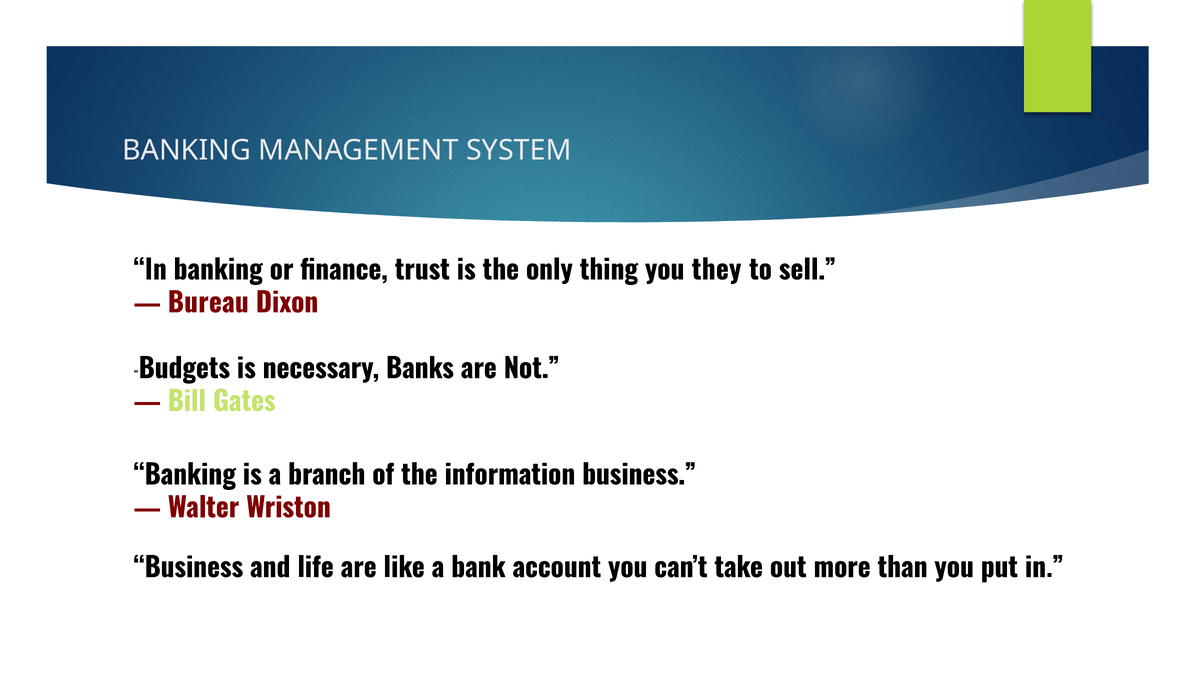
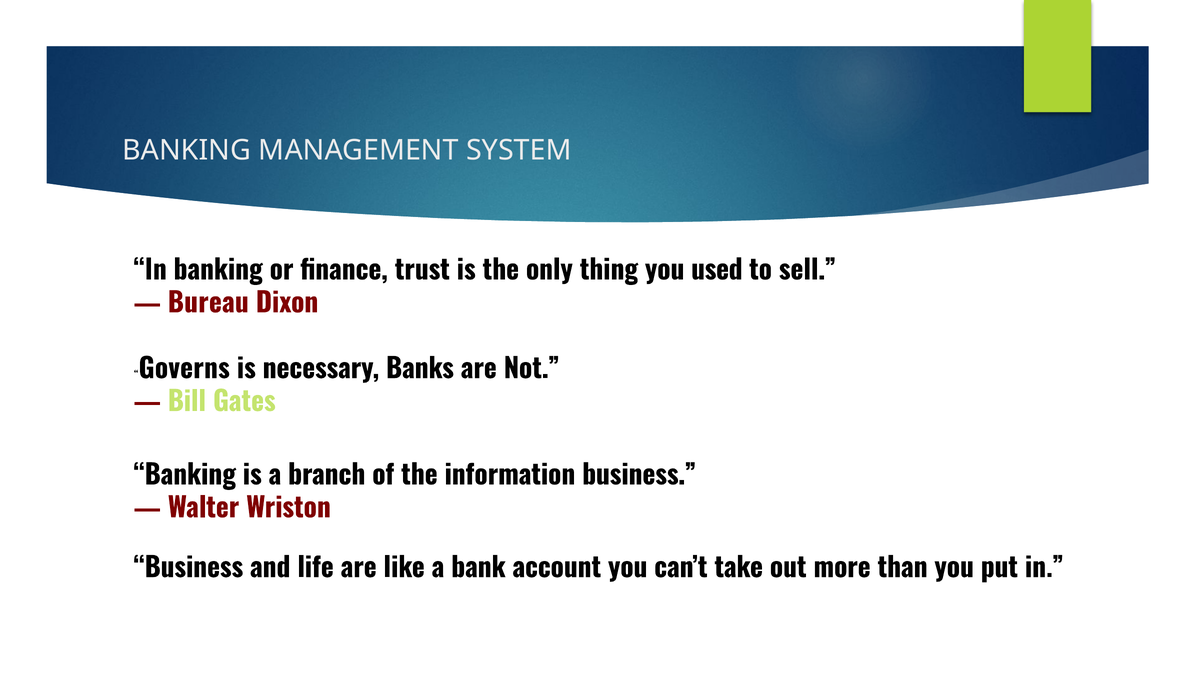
they: they -> used
Budgets: Budgets -> Governs
